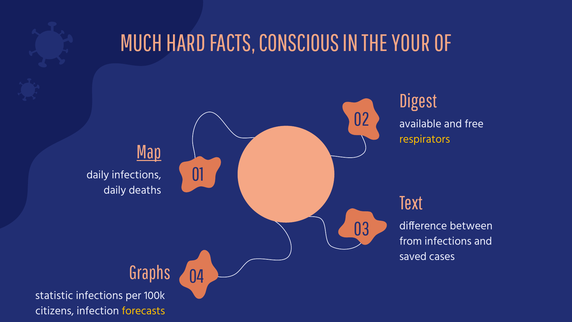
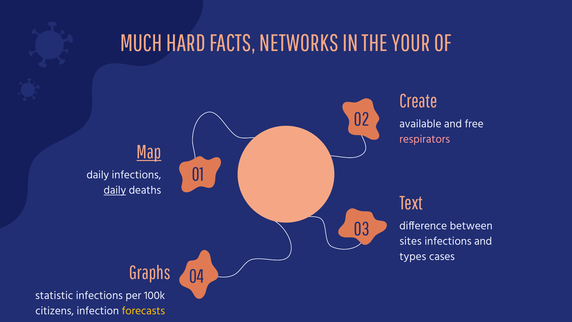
CONSCIOUS: CONSCIOUS -> NETWORKS
Digest: Digest -> Create
respirators colour: yellow -> pink
daily at (115, 190) underline: none -> present
from: from -> sites
saved: saved -> types
